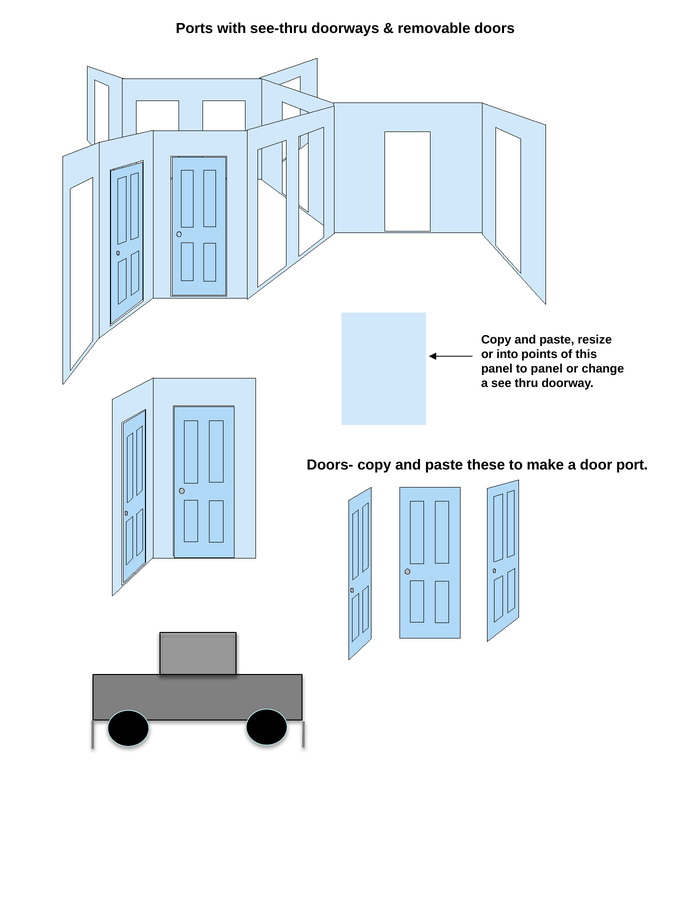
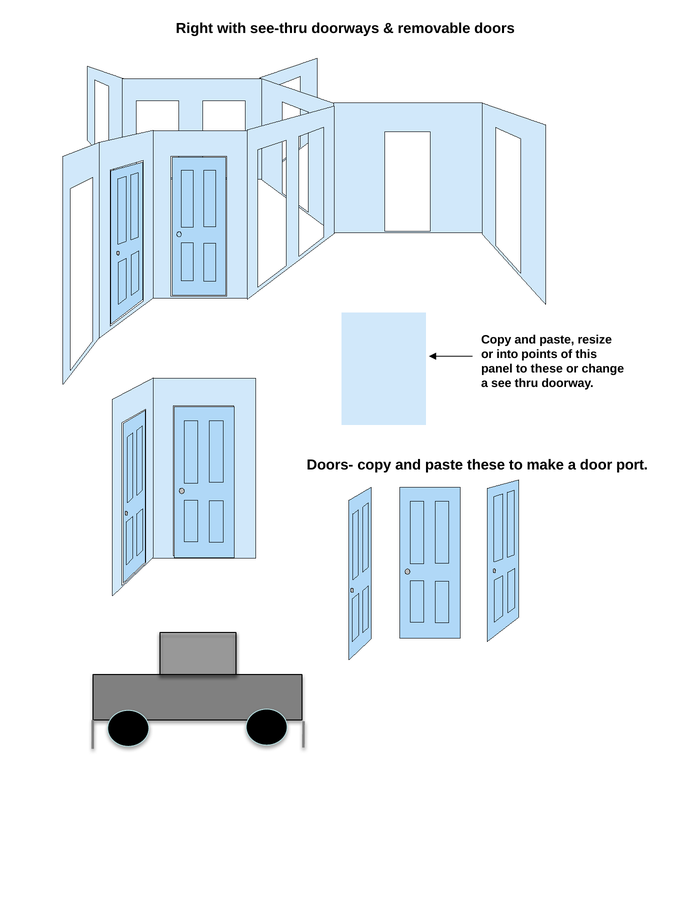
Ports: Ports -> Right
to panel: panel -> these
